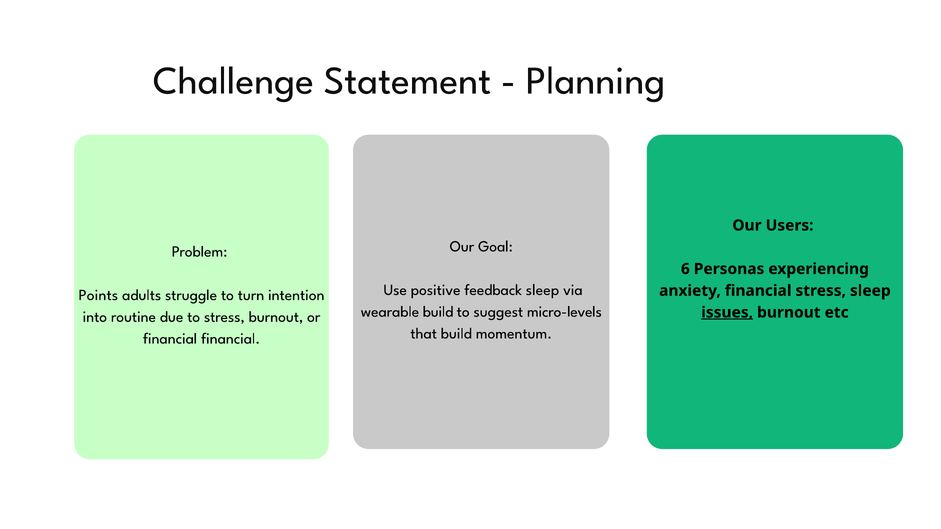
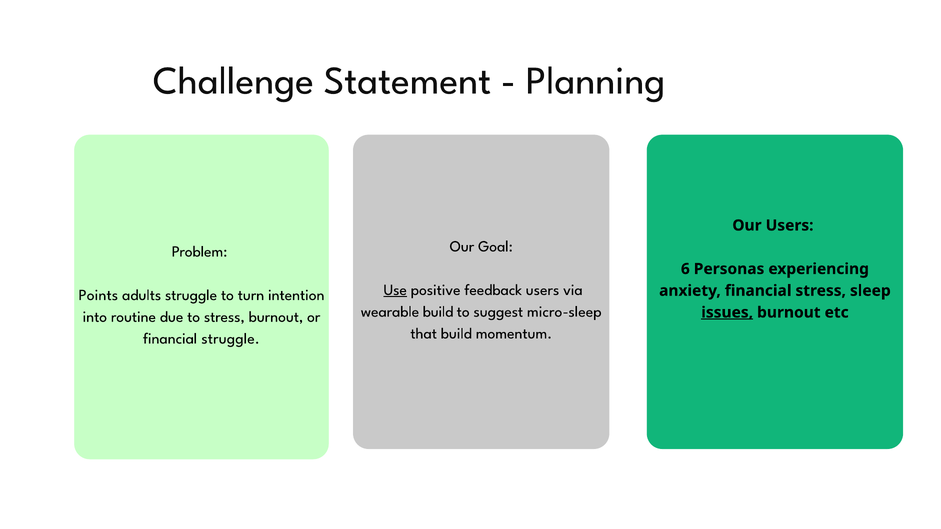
Use underline: none -> present
feedback sleep: sleep -> users
micro-levels: micro-levels -> micro-sleep
financial financial: financial -> struggle
